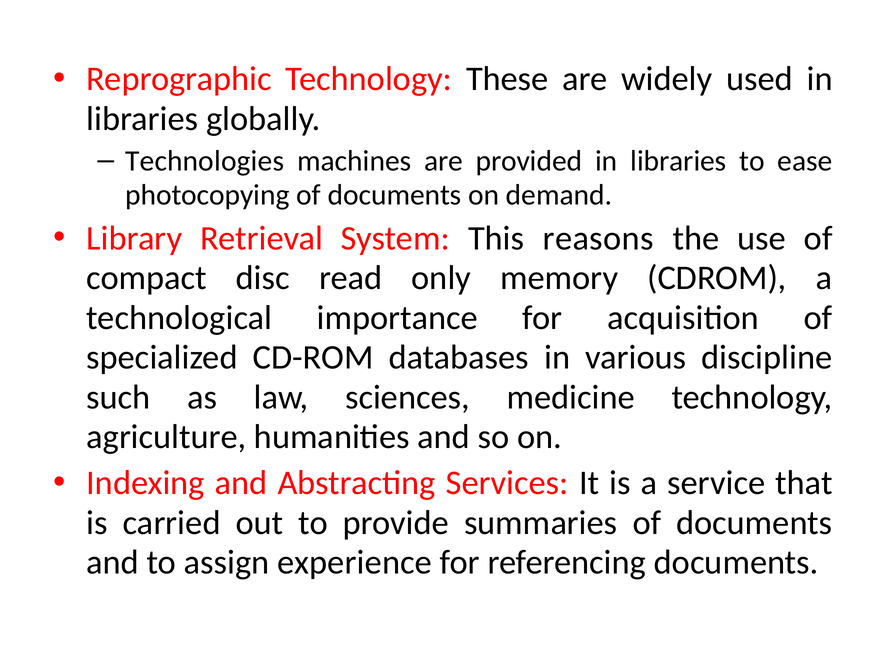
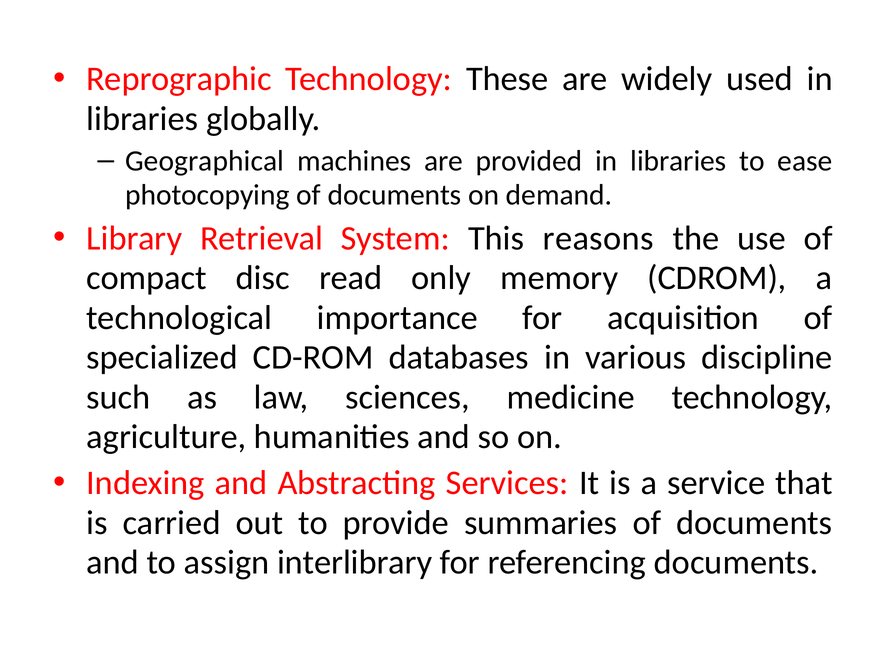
Technologies: Technologies -> Geographical
experience: experience -> interlibrary
